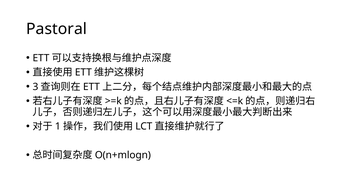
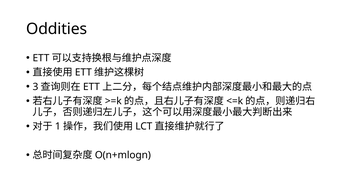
Pastoral: Pastoral -> Oddities
